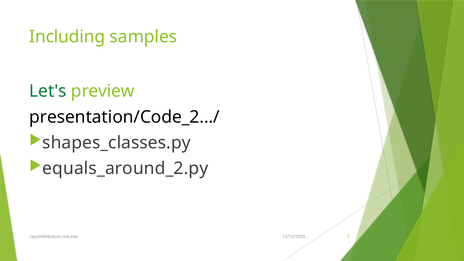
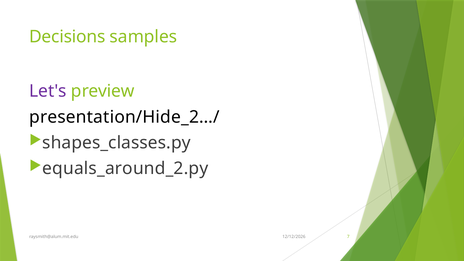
Including: Including -> Decisions
Let's colour: green -> purple
presentation/Code_2…/: presentation/Code_2…/ -> presentation/Hide_2…/
